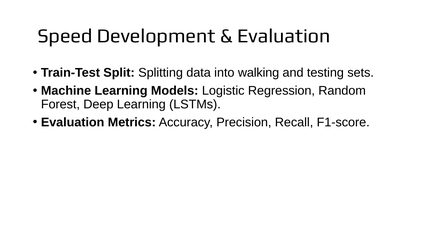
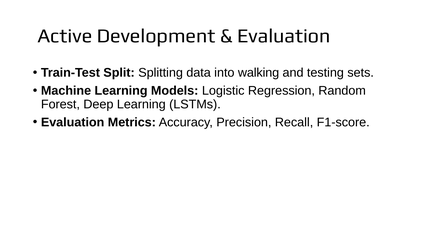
Speed: Speed -> Active
